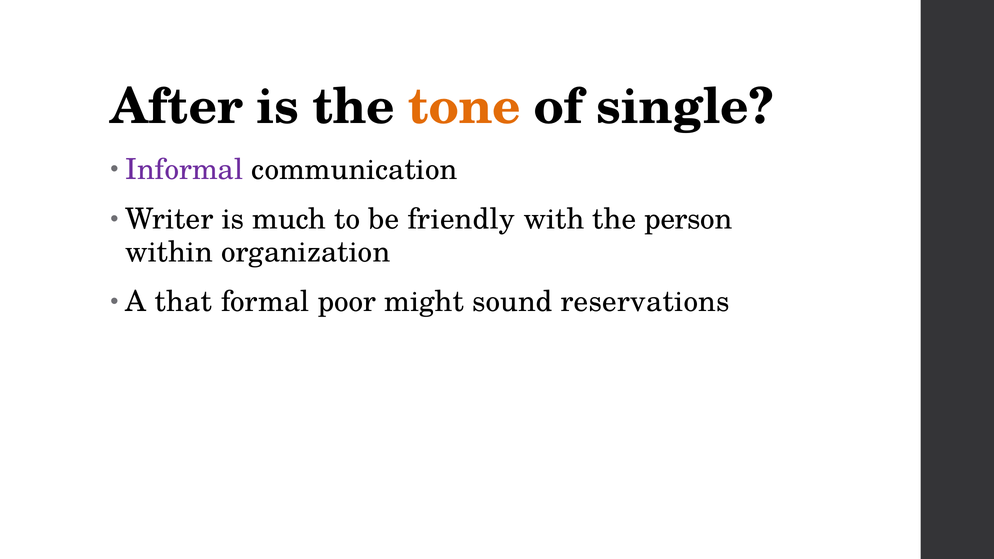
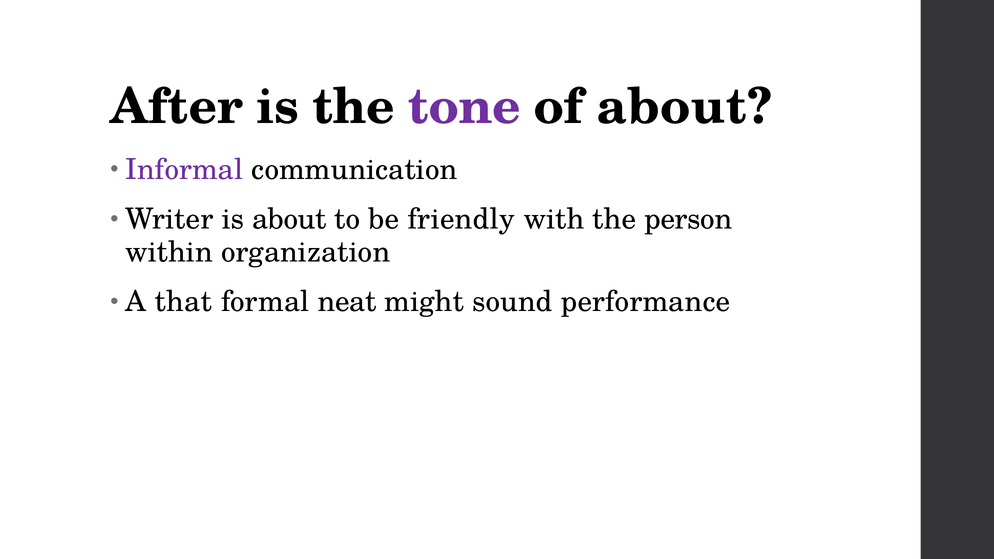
tone colour: orange -> purple
of single: single -> about
is much: much -> about
poor: poor -> neat
reservations: reservations -> performance
